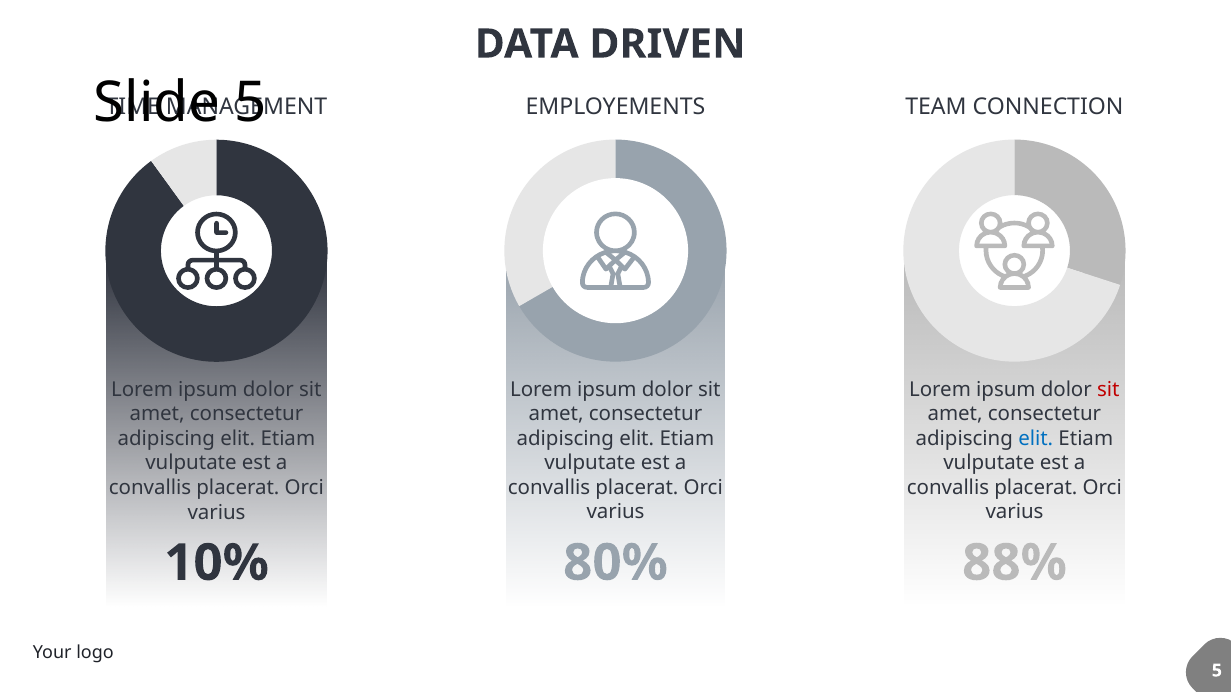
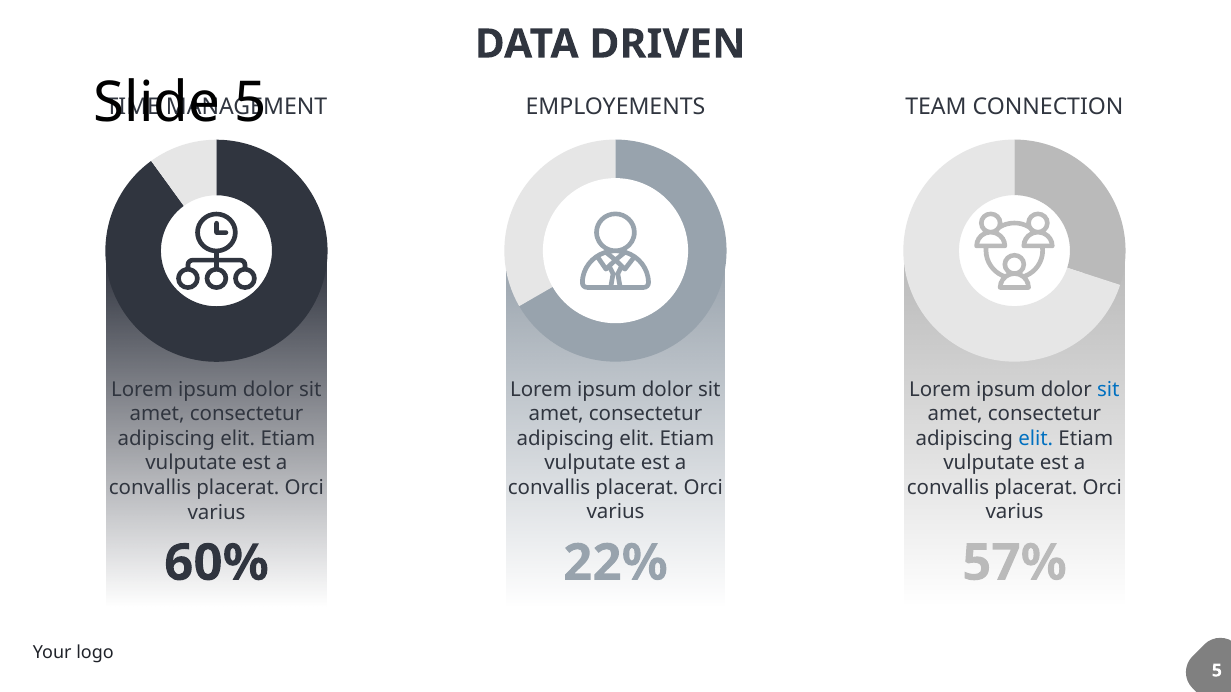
sit at (1108, 390) colour: red -> blue
80%: 80% -> 22%
88%: 88% -> 57%
10%: 10% -> 60%
